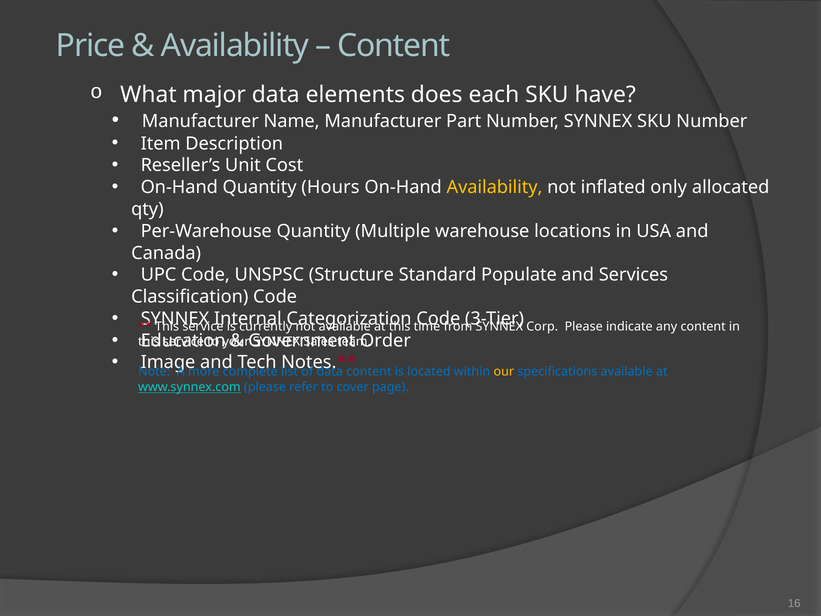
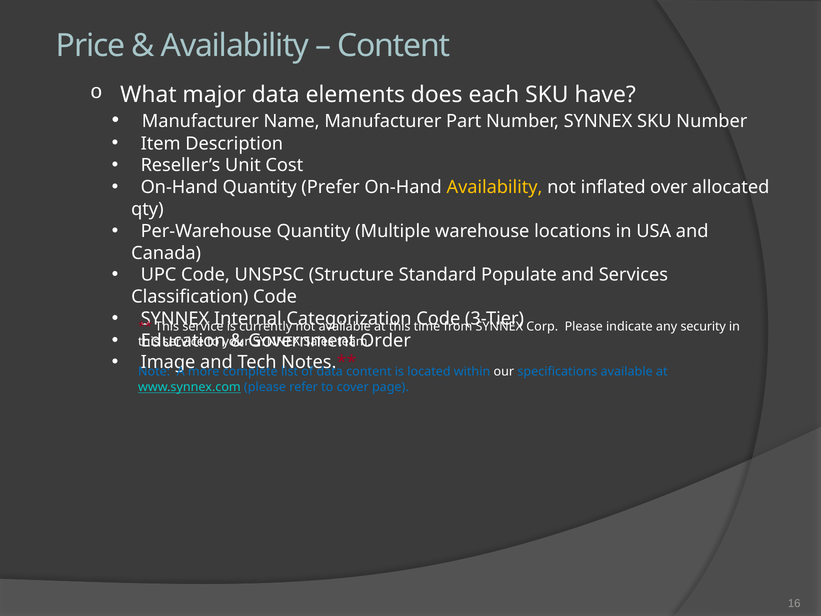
Hours: Hours -> Prefer
only: only -> over
any content: content -> security
our colour: yellow -> white
